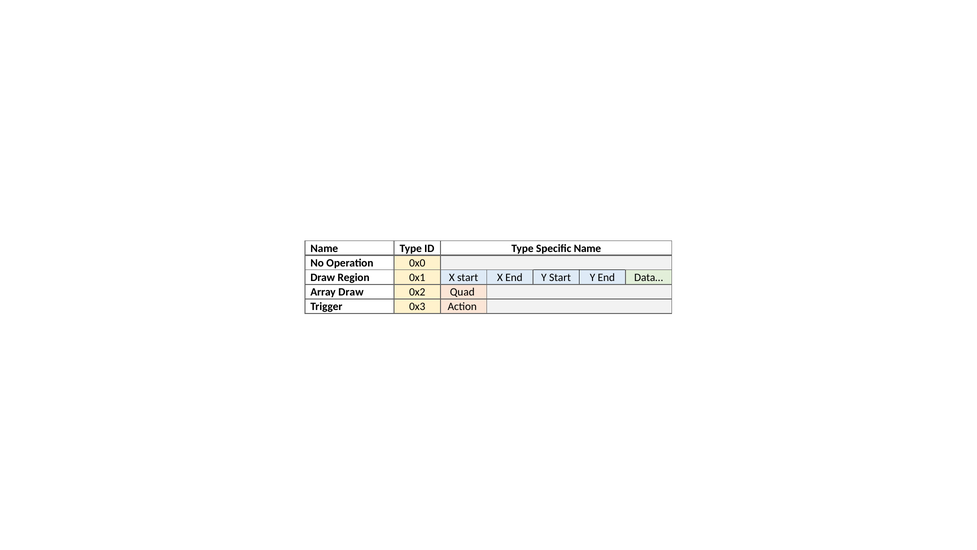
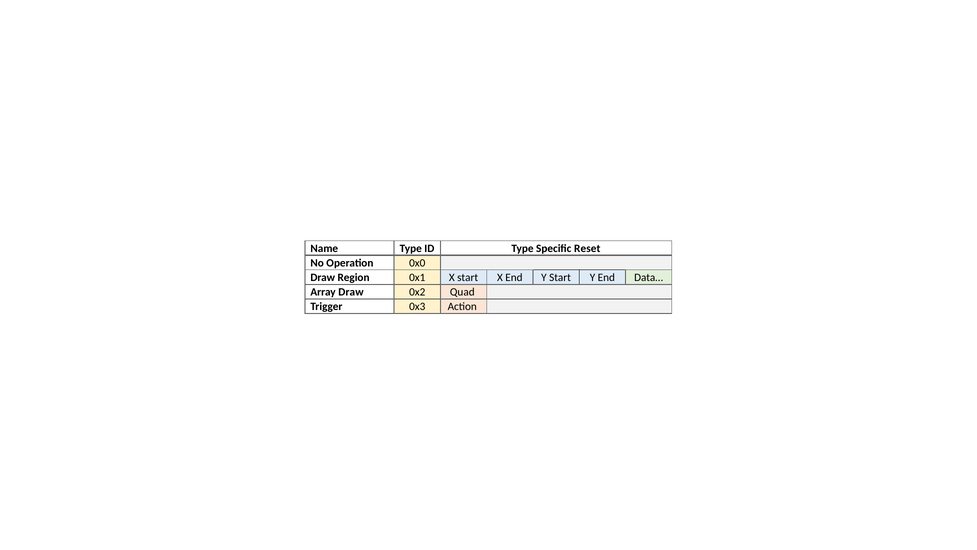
Specific Name: Name -> Reset
